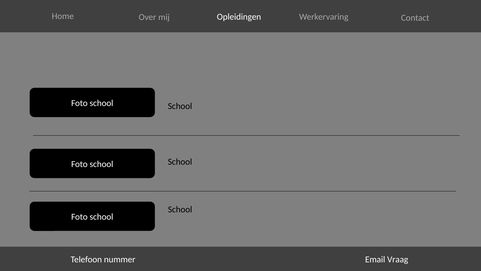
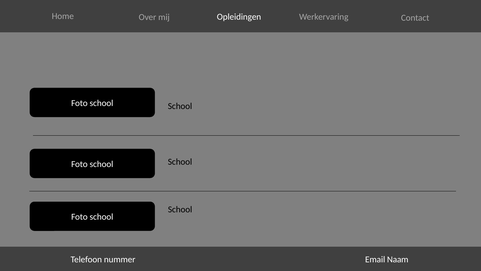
Vraag: Vraag -> Naam
